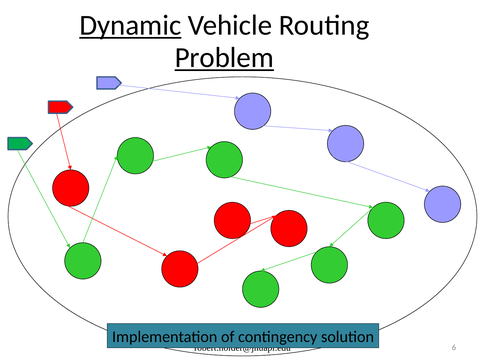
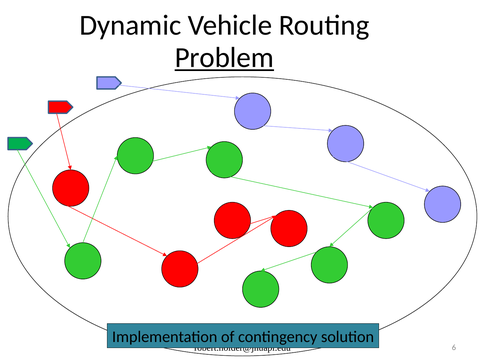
Dynamic underline: present -> none
